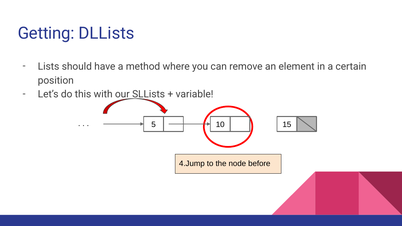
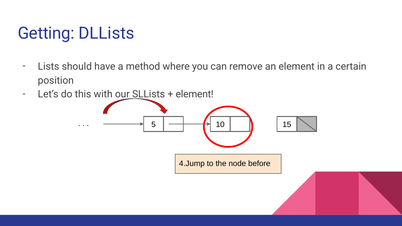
variable at (195, 94): variable -> element
